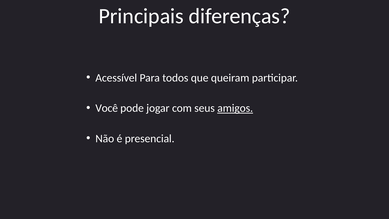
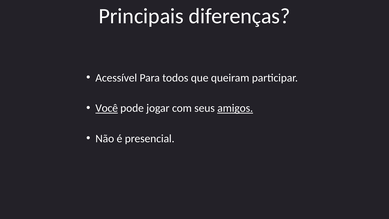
Você underline: none -> present
